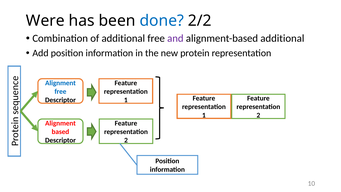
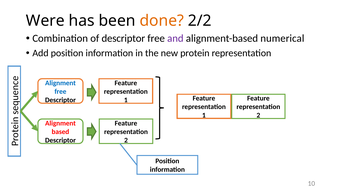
done colour: blue -> orange
of additional: additional -> descriptor
alignment-based additional: additional -> numerical
